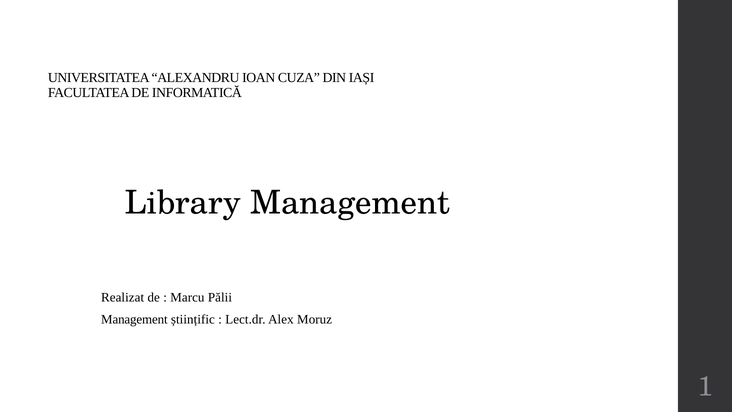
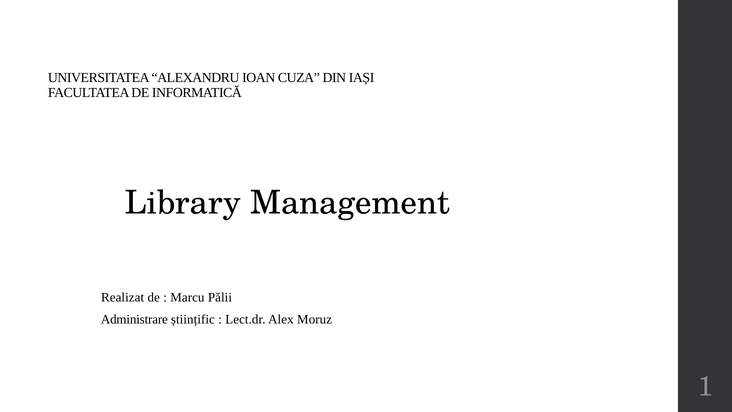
Management at (134, 319): Management -> Administrare
